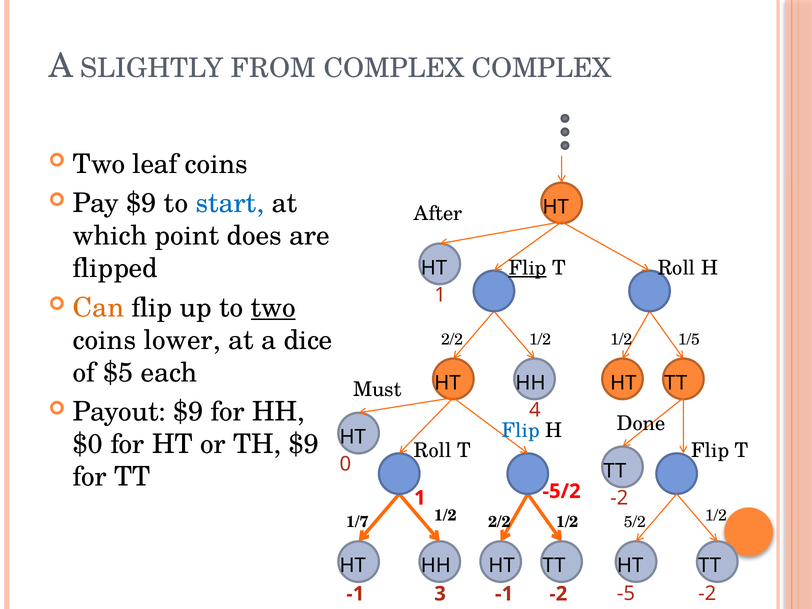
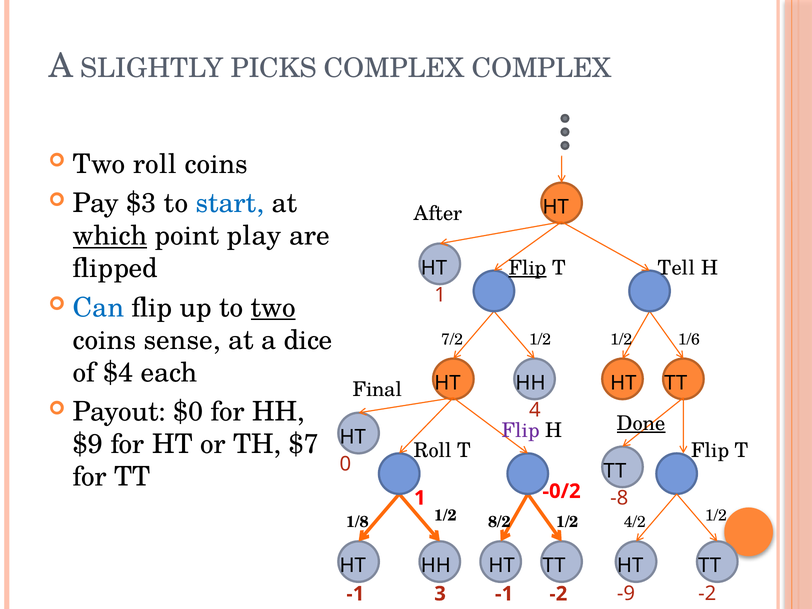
FROM: FROM -> PICKS
Two leaf: leaf -> roll
Pay $9: $9 -> $3
which underline: none -> present
does: does -> play
T Roll: Roll -> Tell
Can colour: orange -> blue
lower: lower -> sense
2/2 at (452, 339): 2/2 -> 7/2
1/5: 1/5 -> 1/6
$5: $5 -> $4
Must: Must -> Final
Payout $9: $9 -> $0
Done underline: none -> present
Flip at (521, 430) colour: blue -> purple
$0: $0 -> $9
TH $9: $9 -> $7
-2 at (619, 498): -2 -> -8
-5/2: -5/2 -> -0/2
5/2: 5/2 -> 4/2
1/7: 1/7 -> 1/8
1/2 2/2: 2/2 -> 8/2
-5: -5 -> -9
